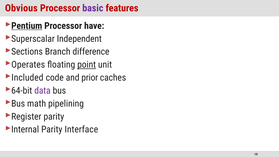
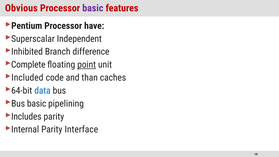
Pentium underline: present -> none
Sections: Sections -> Inhibited
Operates: Operates -> Complete
prior: prior -> than
data colour: purple -> blue
Bus math: math -> basic
Register: Register -> Includes
